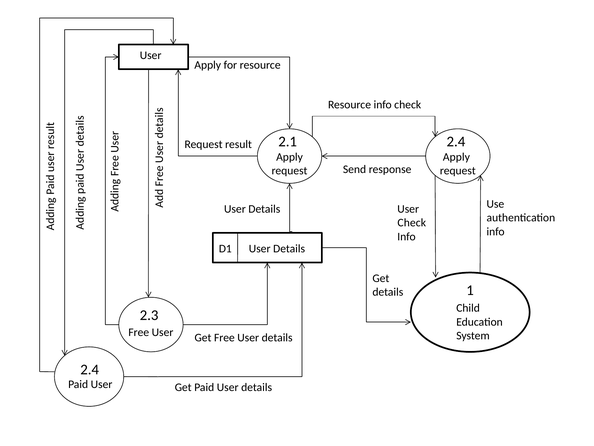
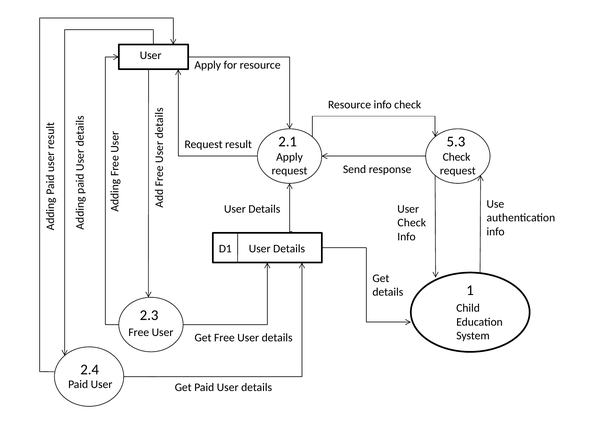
2.4 at (456, 142): 2.4 -> 5.3
Apply at (456, 157): Apply -> Check
